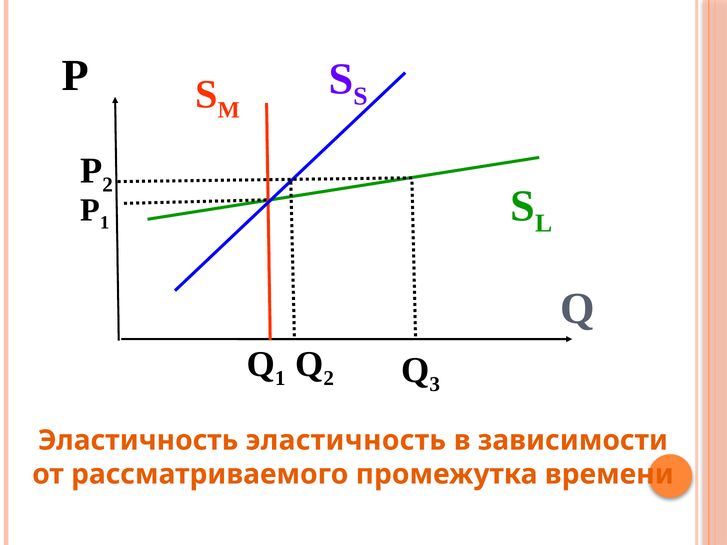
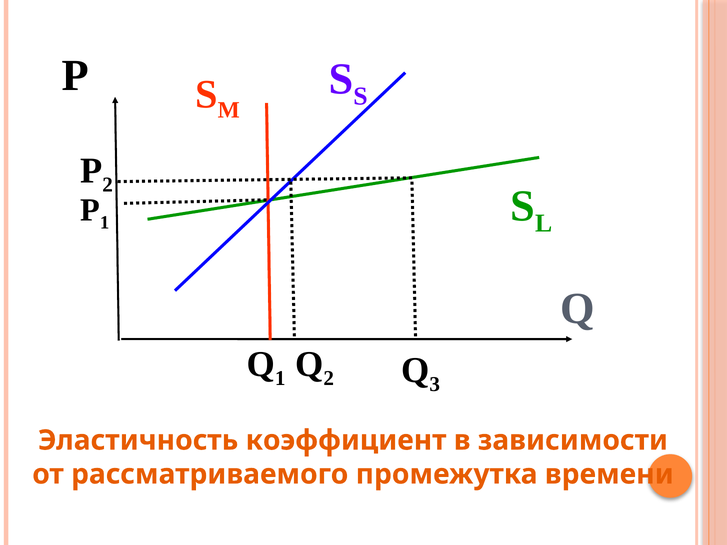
Эластичность эластичность: эластичность -> коэффициент
